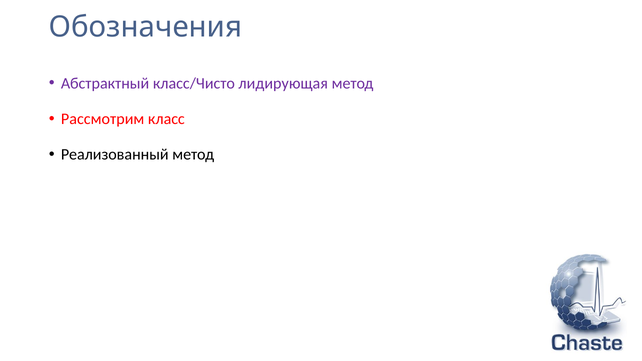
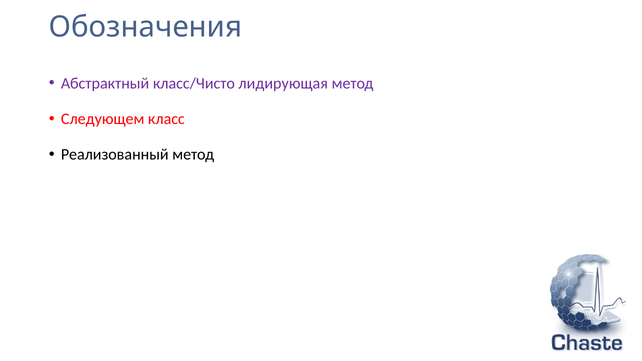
Рассмотрим: Рассмотрим -> Следующем
